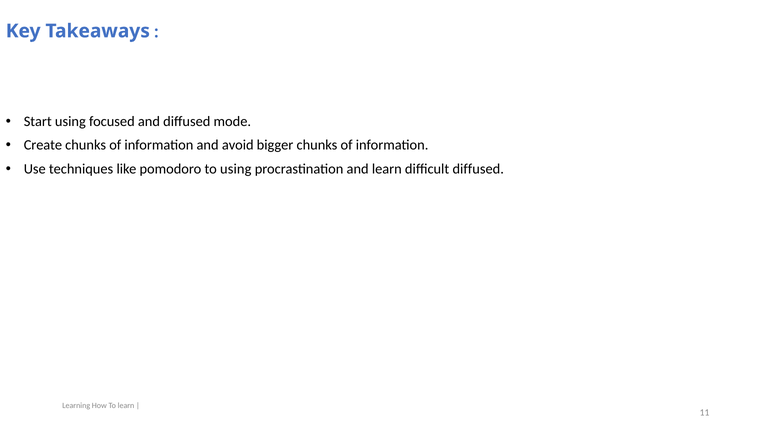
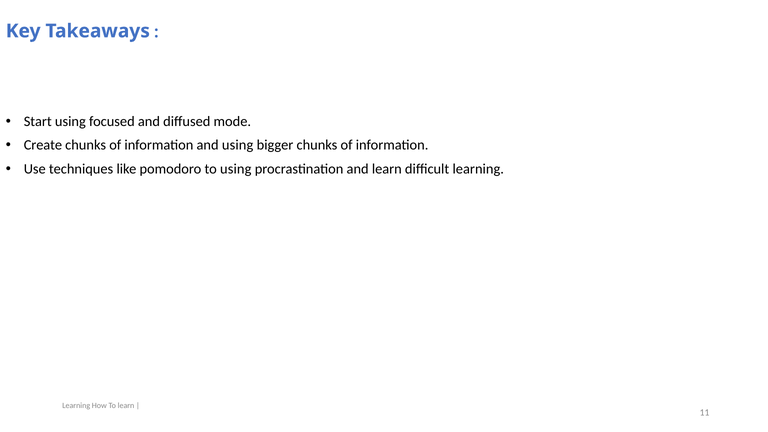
and avoid: avoid -> using
difficult diffused: diffused -> learning
